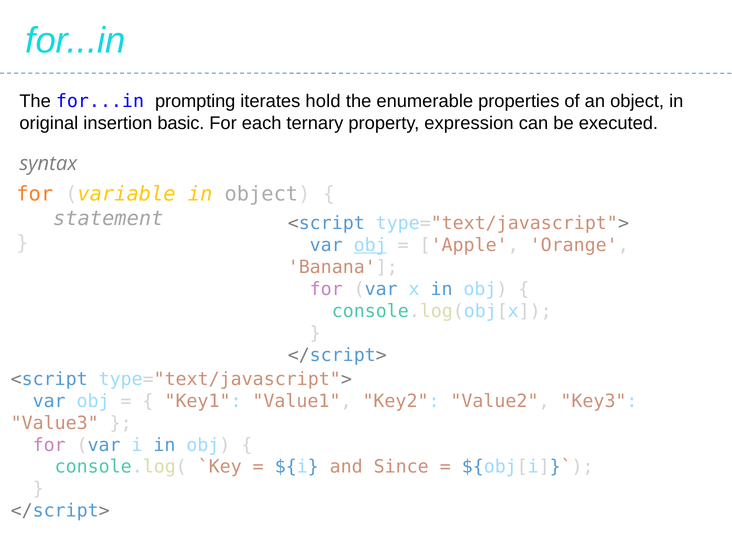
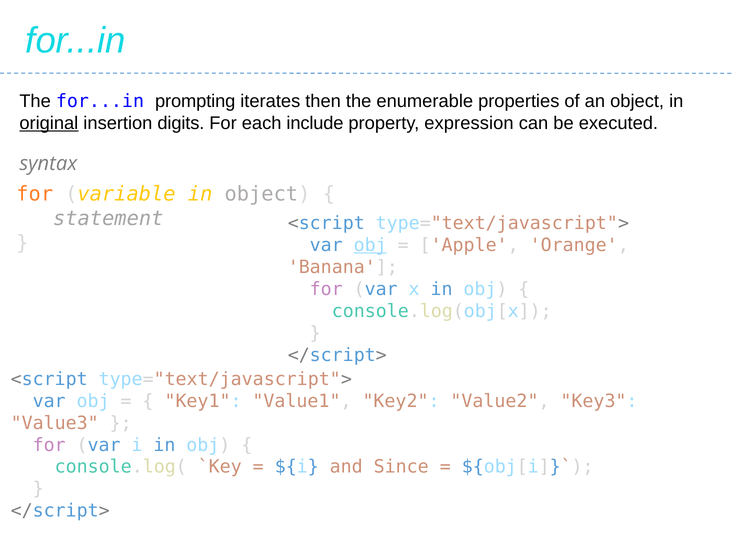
hold: hold -> then
original underline: none -> present
basic: basic -> digits
ternary: ternary -> include
